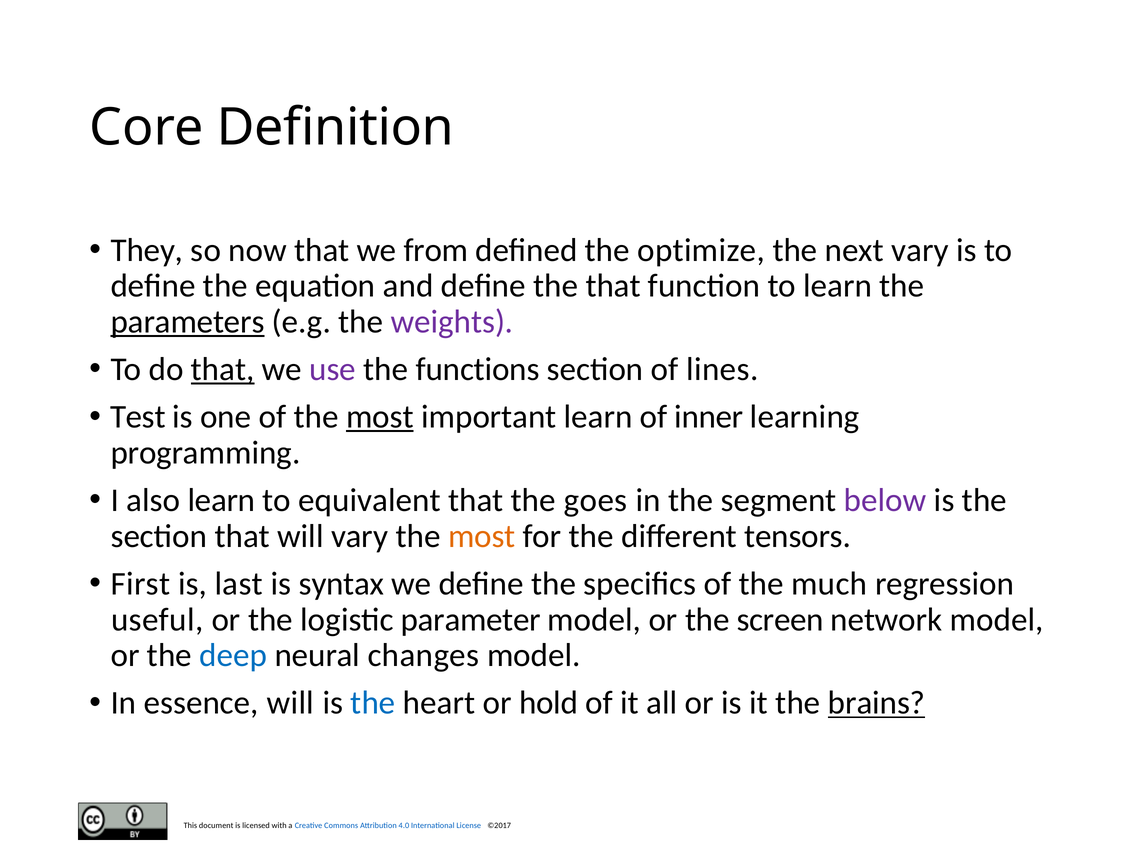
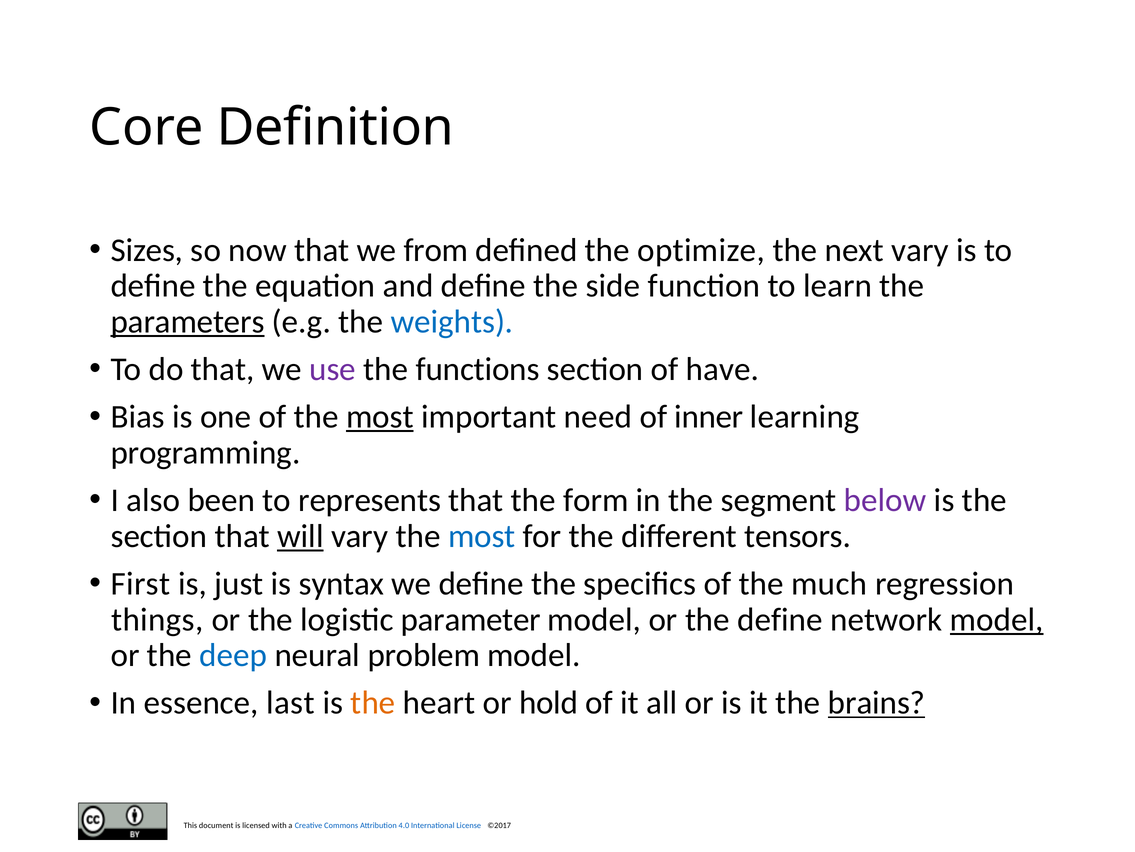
They: They -> Sizes
the that: that -> side
weights colour: purple -> blue
that at (223, 369) underline: present -> none
lines: lines -> have
Test: Test -> Bias
important learn: learn -> need
also learn: learn -> been
equivalent: equivalent -> represents
goes: goes -> form
will at (300, 536) underline: none -> present
most at (482, 536) colour: orange -> blue
last: last -> just
useful: useful -> things
the screen: screen -> define
model at (997, 619) underline: none -> present
changes: changes -> problem
essence will: will -> last
the at (373, 702) colour: blue -> orange
